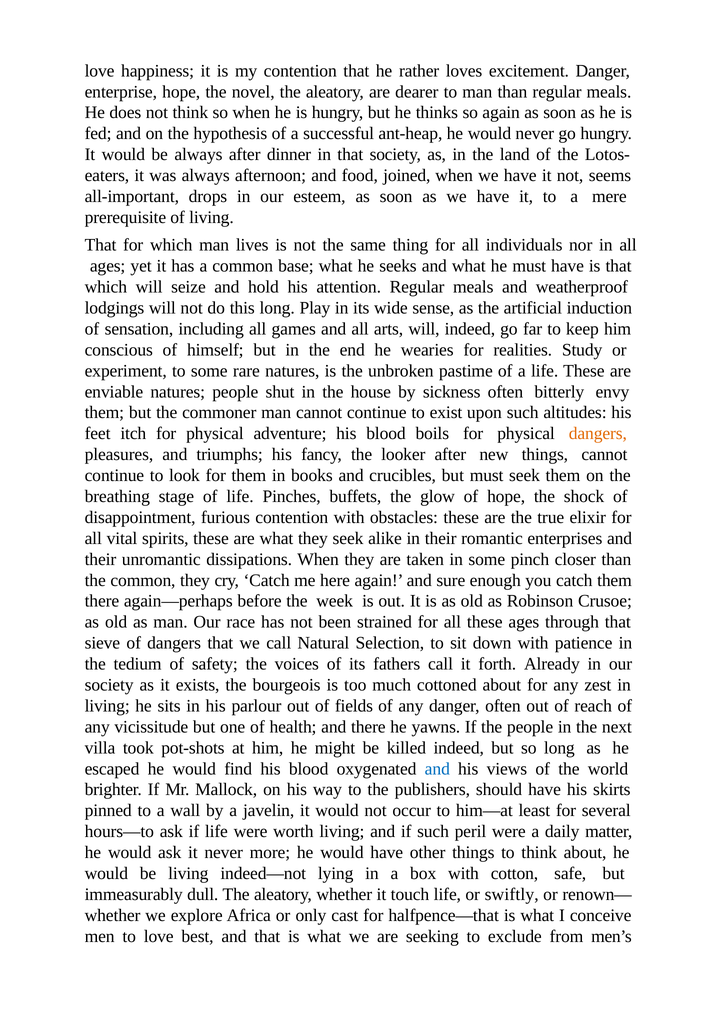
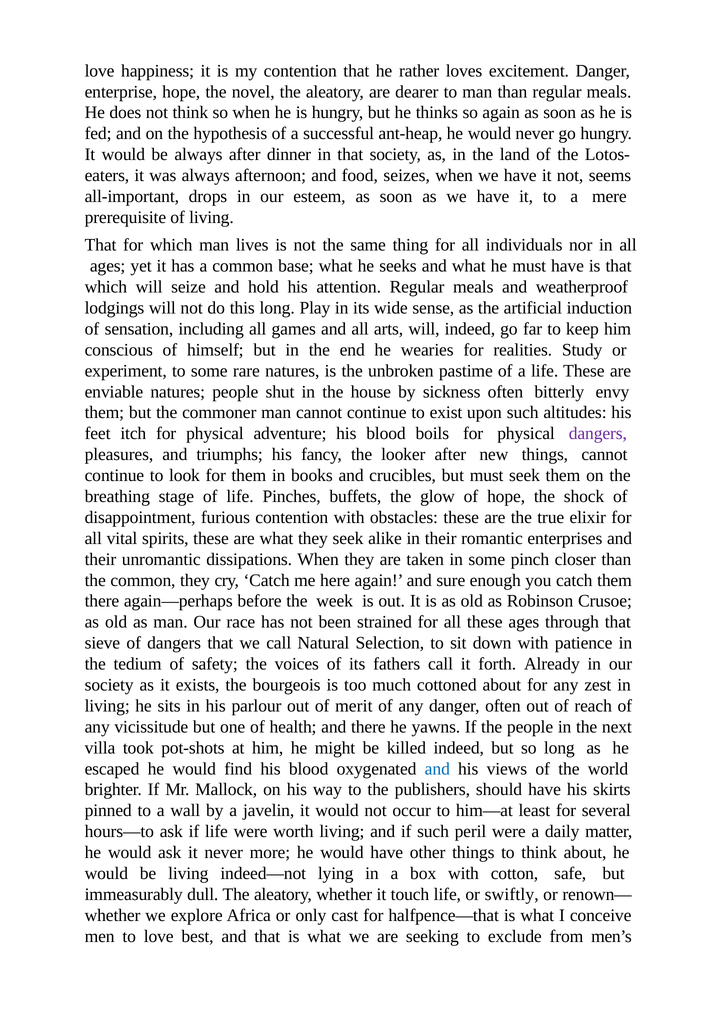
joined: joined -> seizes
dangers at (598, 433) colour: orange -> purple
fields: fields -> merit
